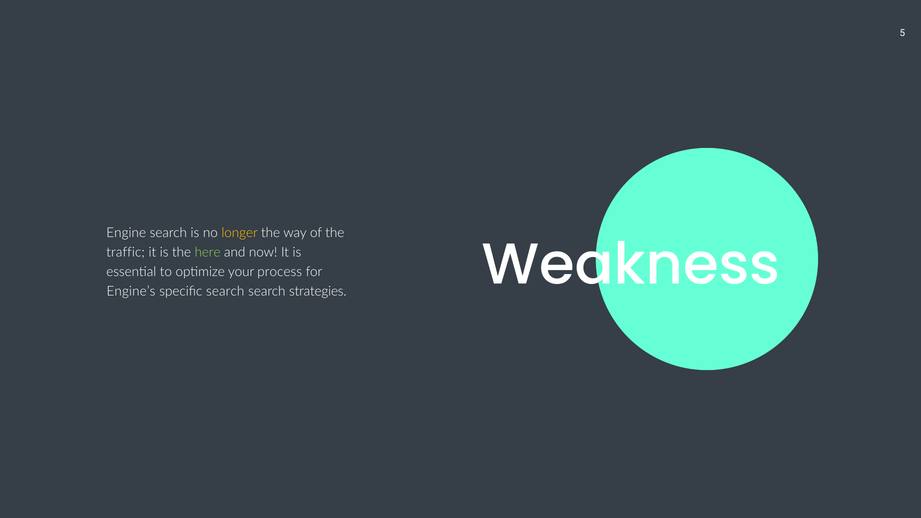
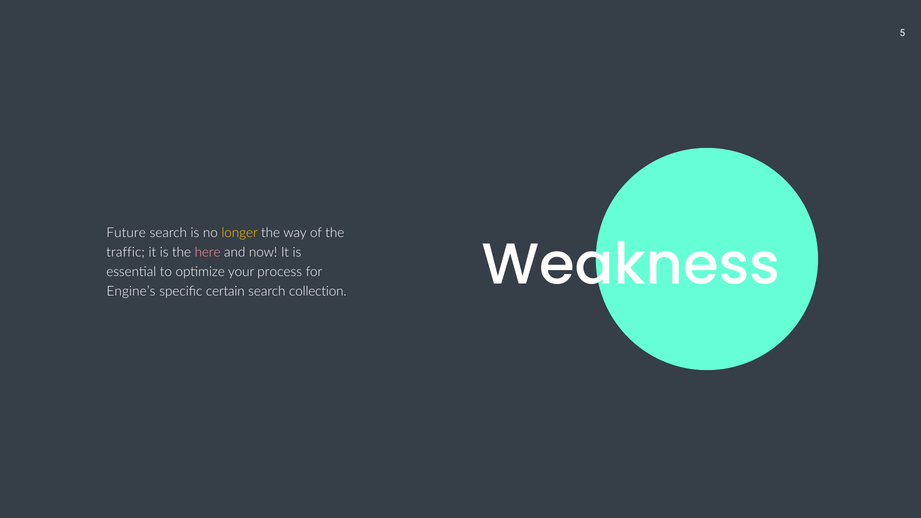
Engine: Engine -> Future
here colour: light green -> pink
specific search: search -> certain
strategies: strategies -> collection
